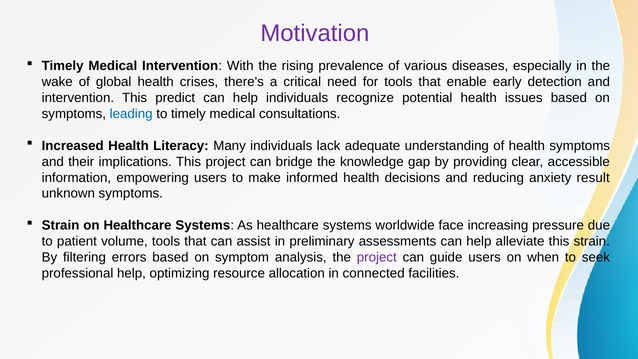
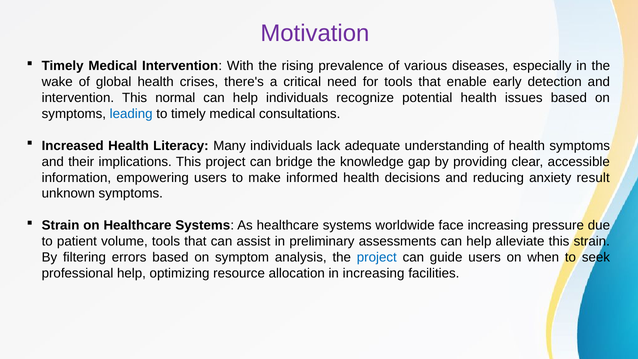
predict: predict -> normal
project at (377, 257) colour: purple -> blue
in connected: connected -> increasing
